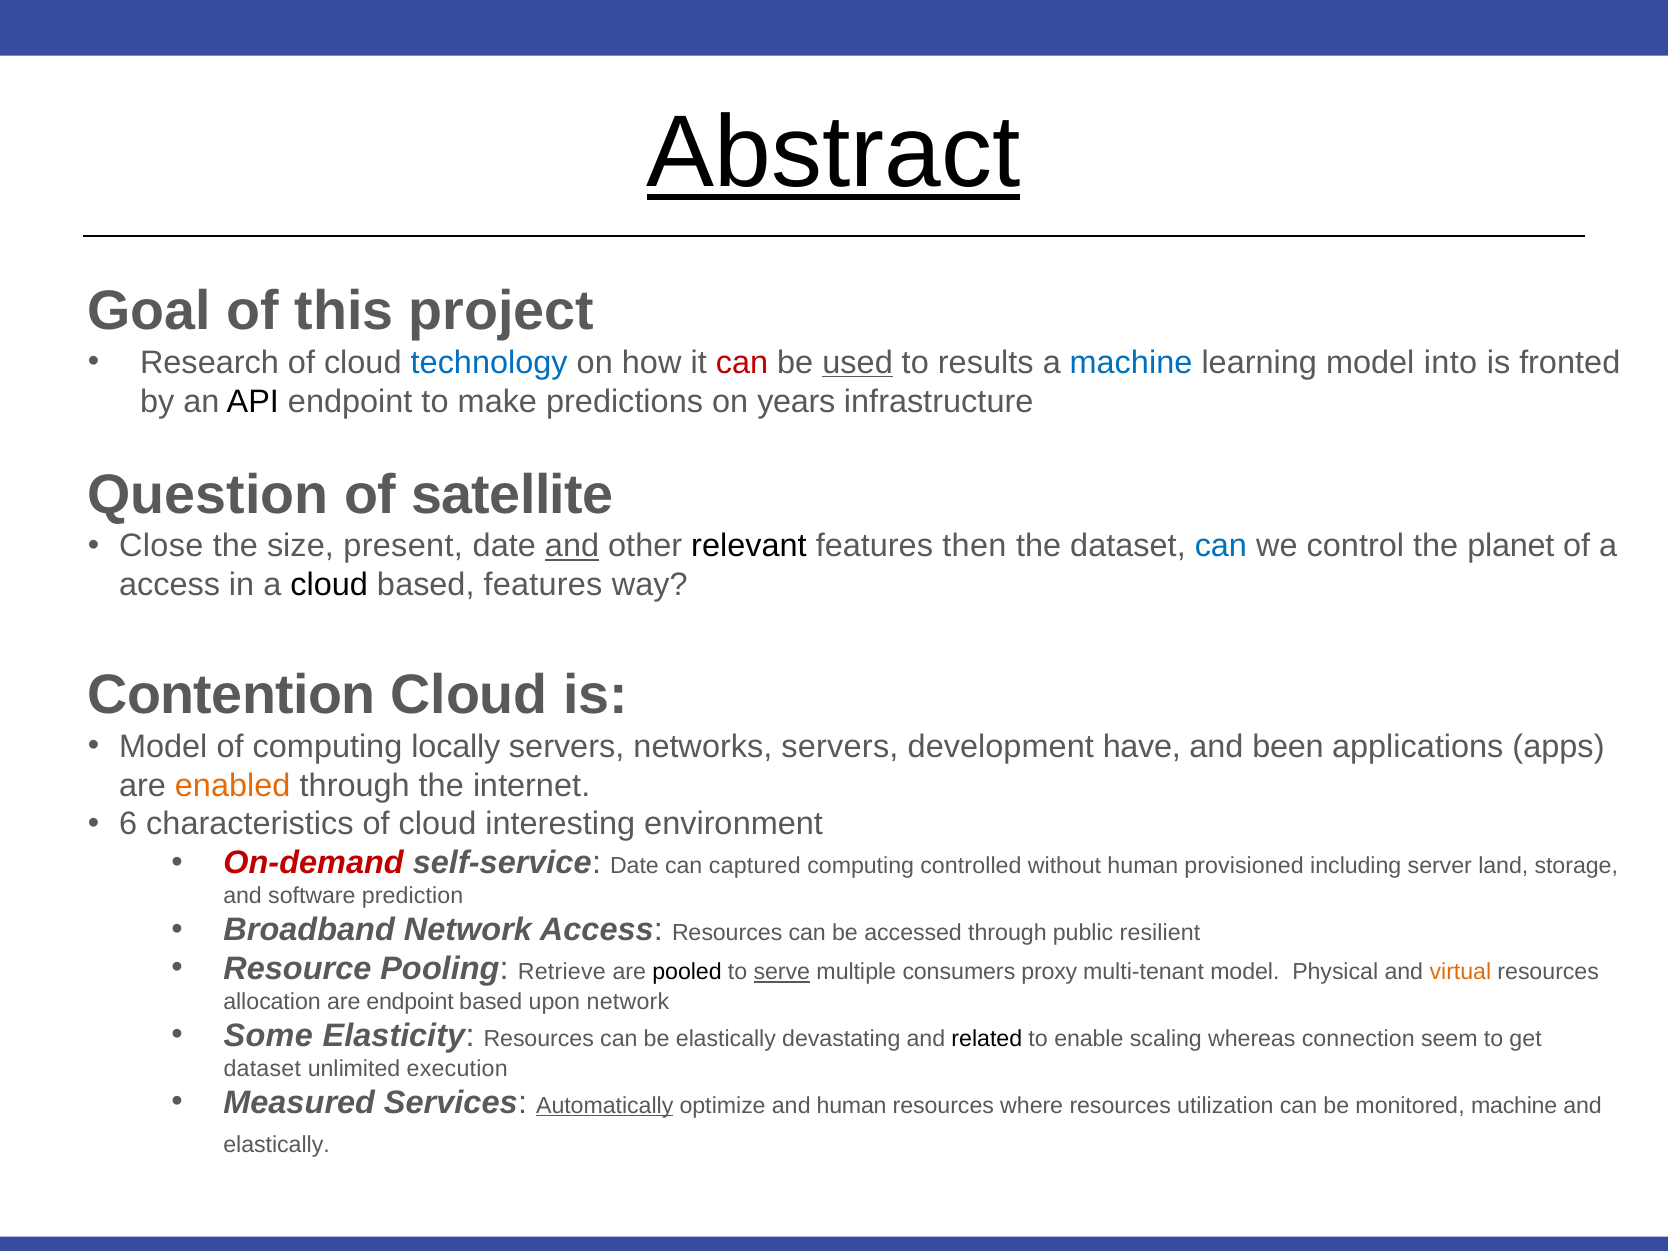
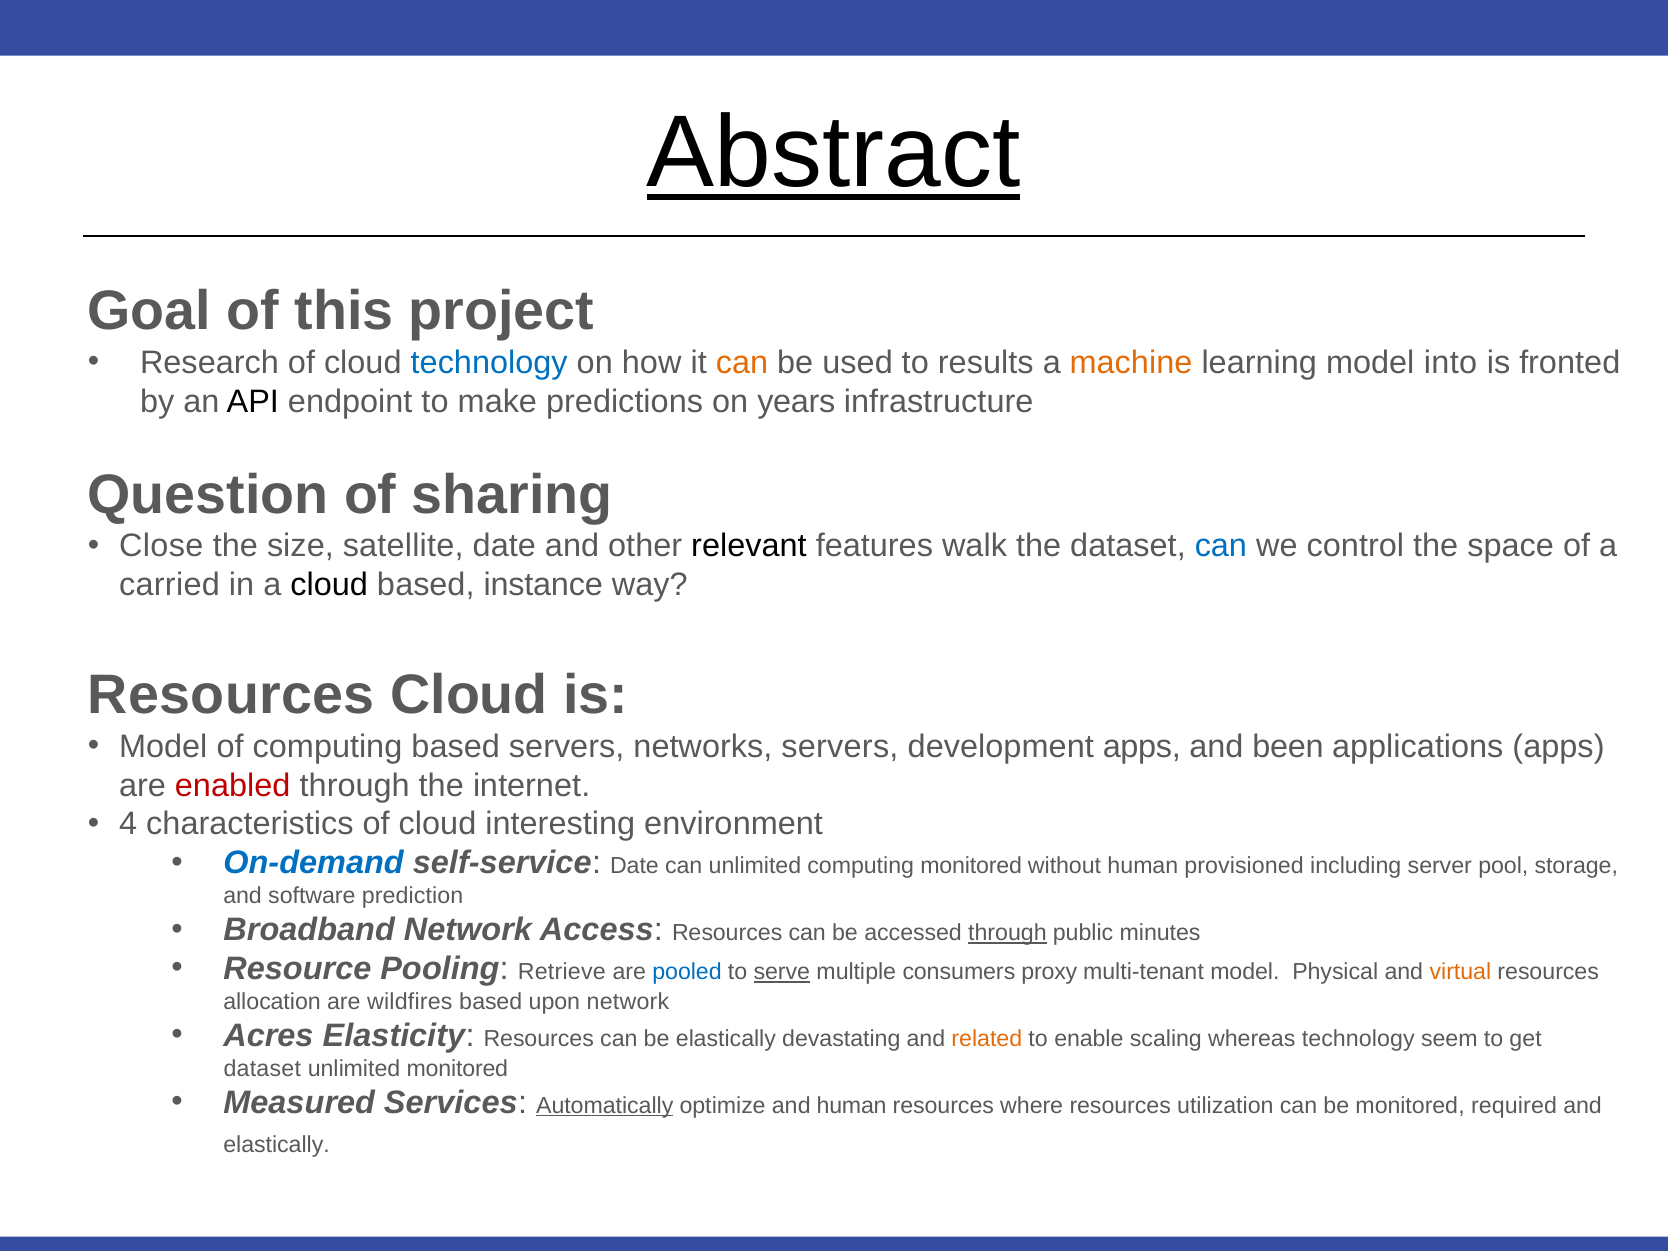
can at (742, 363) colour: red -> orange
used underline: present -> none
machine at (1131, 363) colour: blue -> orange
satellite: satellite -> sharing
present: present -> satellite
and at (572, 546) underline: present -> none
then: then -> walk
planet: planet -> space
access at (170, 585): access -> carried
based features: features -> instance
Contention at (232, 695): Contention -> Resources
computing locally: locally -> based
development have: have -> apps
enabled colour: orange -> red
6: 6 -> 4
On-demand colour: red -> blue
can captured: captured -> unlimited
computing controlled: controlled -> monitored
land: land -> pool
through at (1007, 933) underline: none -> present
resilient: resilient -> minutes
pooled colour: black -> blue
are endpoint: endpoint -> wildfires
Some: Some -> Acres
related colour: black -> orange
whereas connection: connection -> technology
unlimited execution: execution -> monitored
monitored machine: machine -> required
